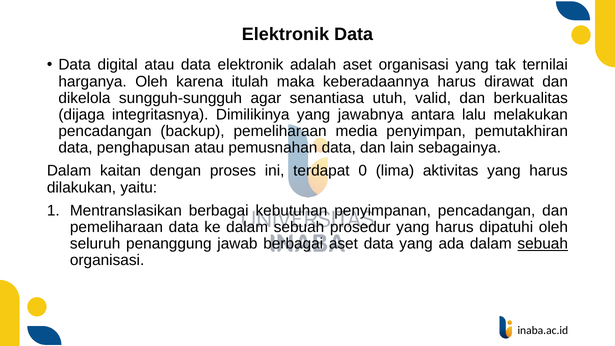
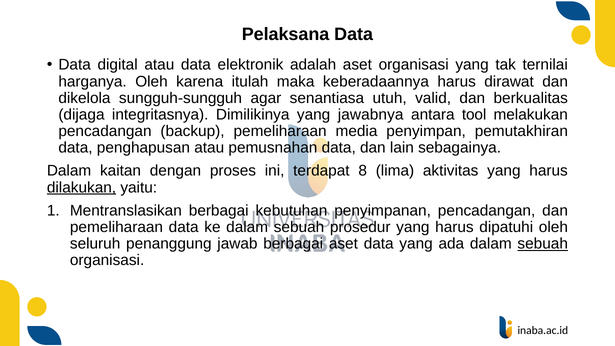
Elektronik at (285, 34): Elektronik -> Pelaksana
lalu: lalu -> tool
0: 0 -> 8
dilakukan underline: none -> present
